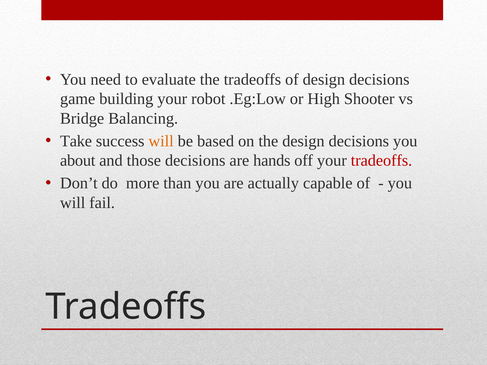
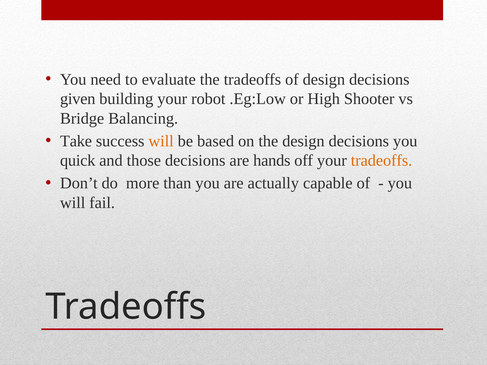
game: game -> given
about: about -> quick
tradeoffs at (382, 161) colour: red -> orange
